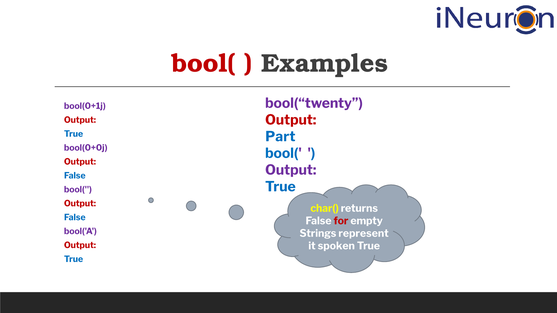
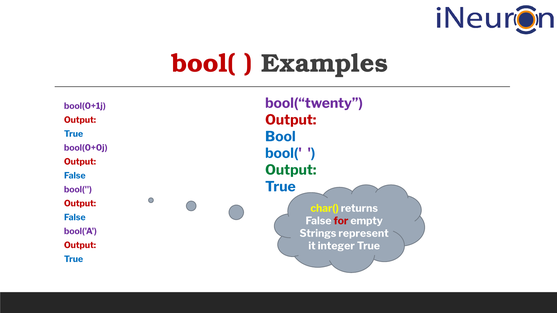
Part: Part -> Bool
Output at (291, 170) colour: purple -> green
spoken: spoken -> integer
